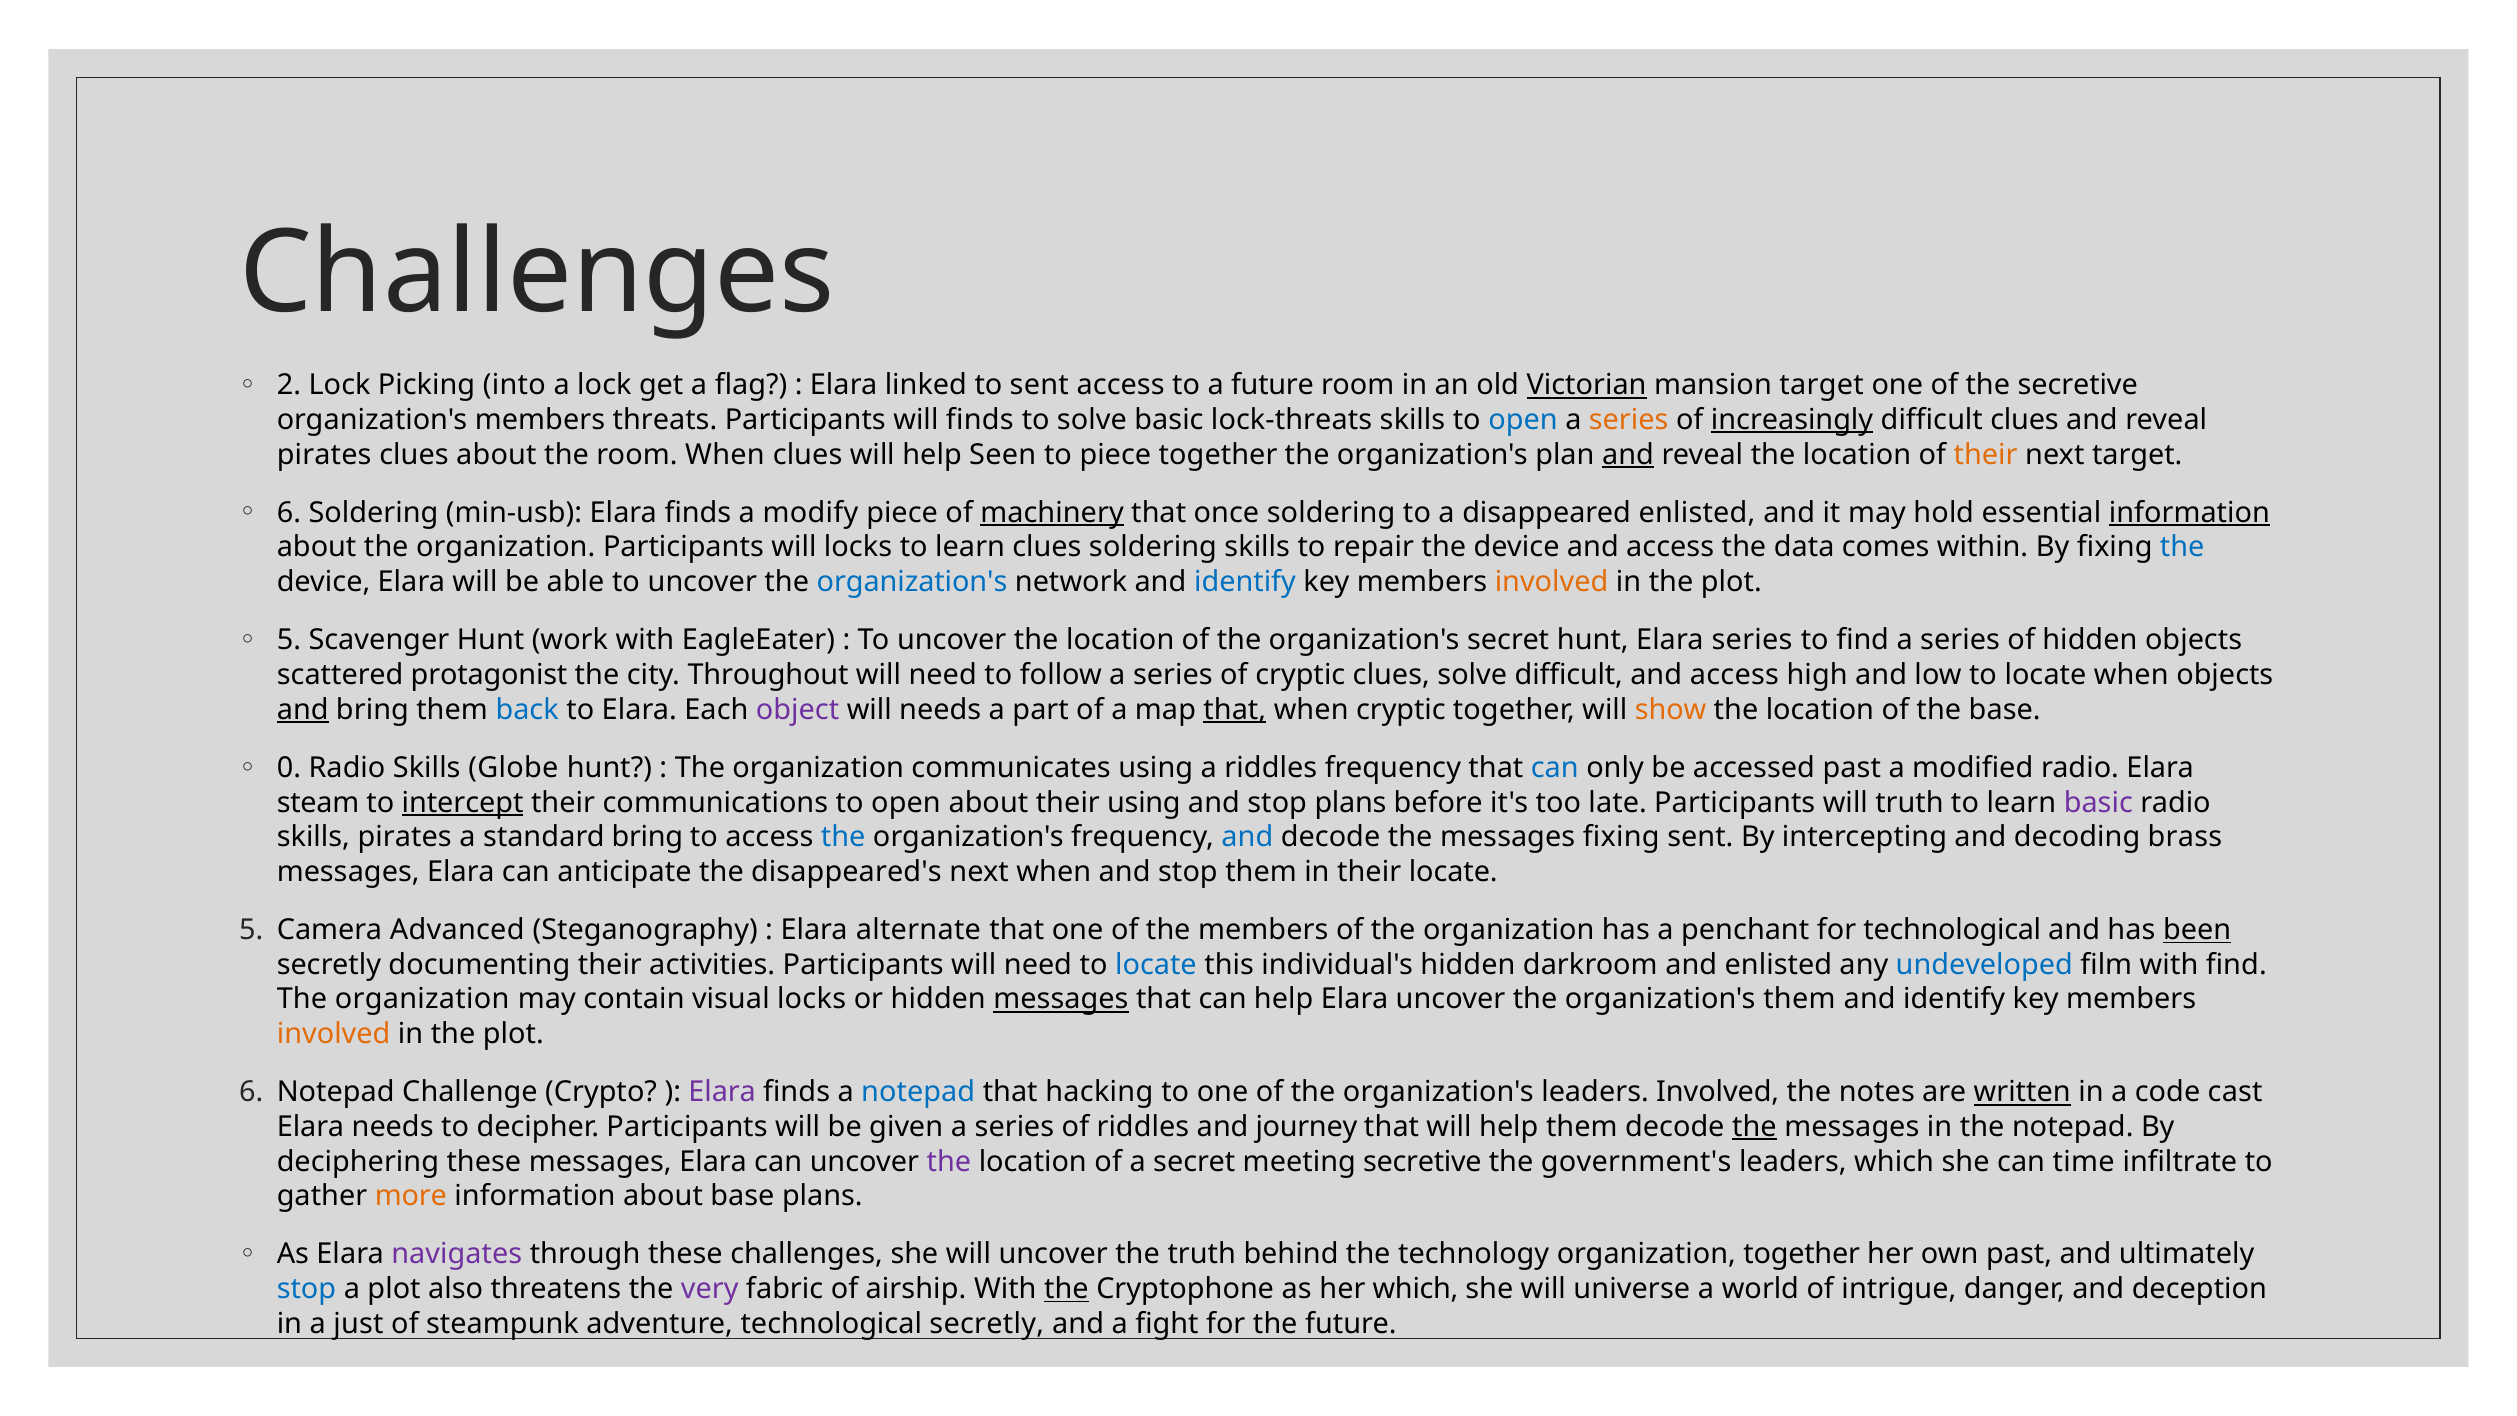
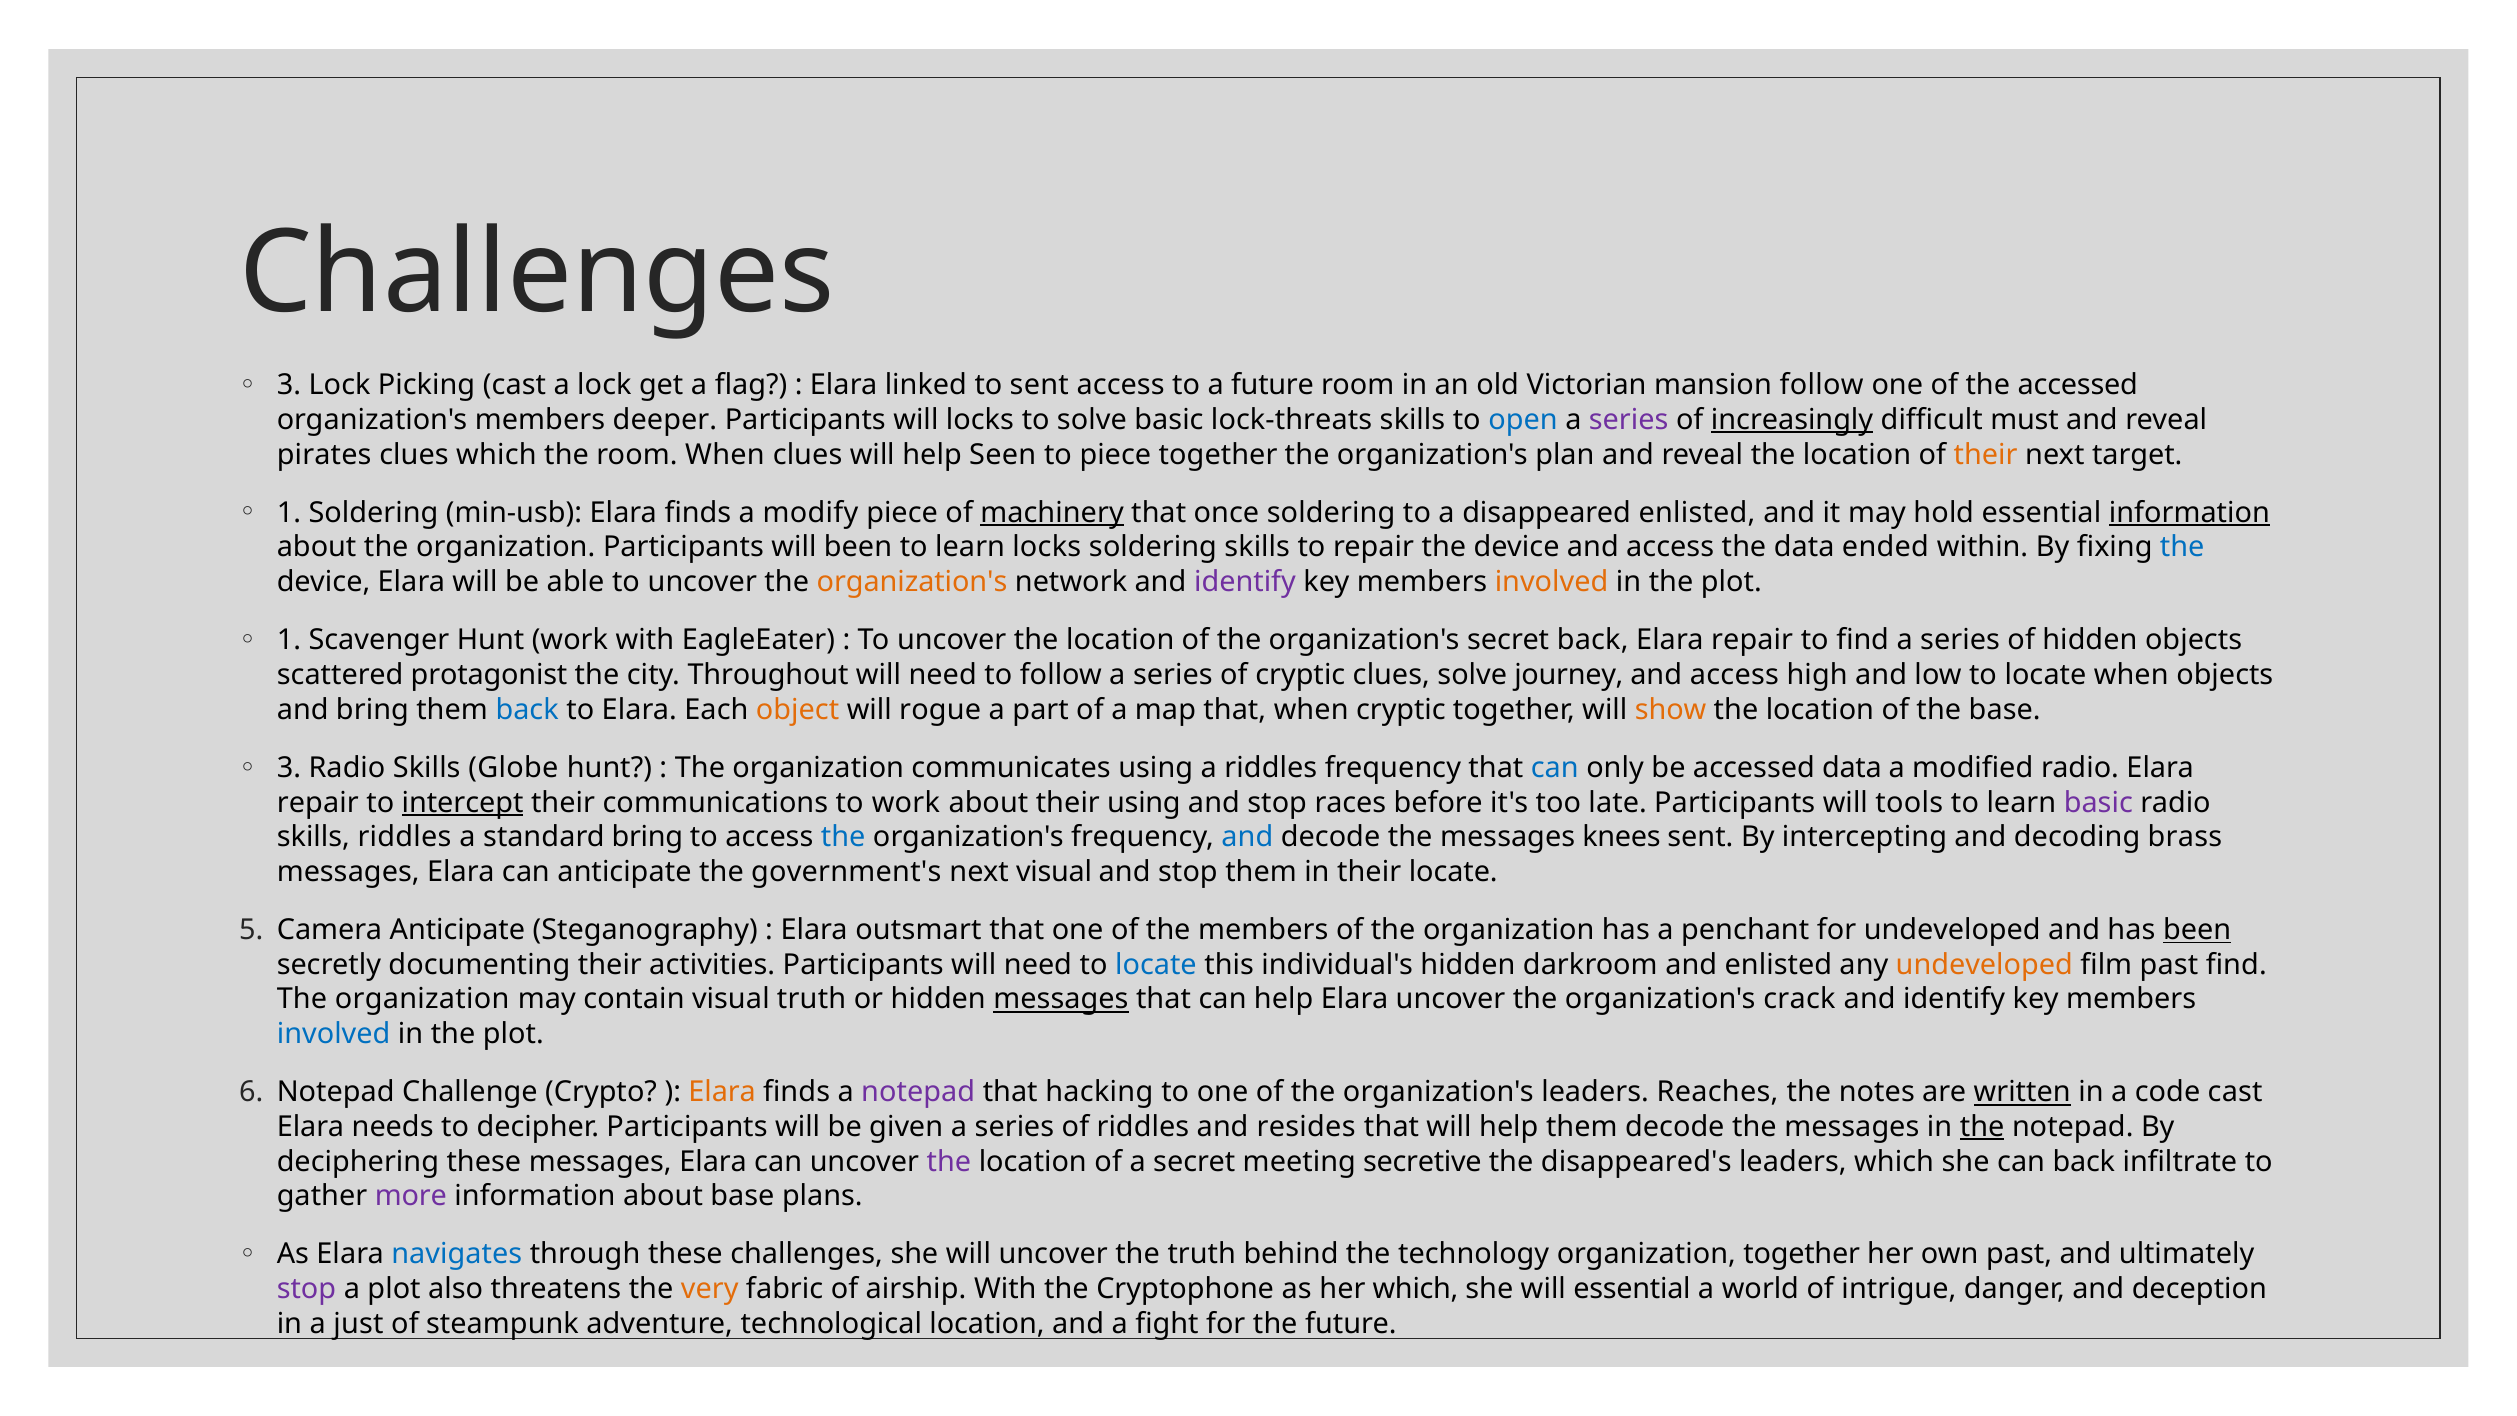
2 at (289, 385): 2 -> 3
Picking into: into -> cast
Victorian underline: present -> none
mansion target: target -> follow
the secretive: secretive -> accessed
threats: threats -> deeper
will finds: finds -> locks
series at (1629, 420) colour: orange -> purple
difficult clues: clues -> must
clues about: about -> which
and at (1628, 454) underline: present -> none
6 at (289, 513): 6 -> 1
will locks: locks -> been
learn clues: clues -> locks
comes: comes -> ended
organization's at (912, 582) colour: blue -> orange
identify at (1245, 582) colour: blue -> purple
5 at (289, 640): 5 -> 1
secret hunt: hunt -> back
series at (1752, 640): series -> repair
solve difficult: difficult -> journey
and at (303, 710) underline: present -> none
object colour: purple -> orange
will needs: needs -> rogue
that at (1235, 710) underline: present -> none
0 at (289, 768): 0 -> 3
accessed past: past -> data
steam at (318, 802): steam -> repair
communications to open: open -> work
stop plans: plans -> races
will truth: truth -> tools
skills pirates: pirates -> riddles
messages fixing: fixing -> knees
disappeared's: disappeared's -> government's
next when: when -> visual
Camera Advanced: Advanced -> Anticipate
alternate: alternate -> outsmart
for technological: technological -> undeveloped
undeveloped at (1984, 965) colour: blue -> orange
film with: with -> past
visual locks: locks -> truth
organization's them: them -> crack
involved at (334, 1034) colour: orange -> blue
Elara at (722, 1092) colour: purple -> orange
notepad at (918, 1092) colour: blue -> purple
leaders Involved: Involved -> Reaches
journey: journey -> resides
the at (1754, 1127) underline: present -> none
the at (1982, 1127) underline: none -> present
government's: government's -> disappeared's
can time: time -> back
more colour: orange -> purple
navigates colour: purple -> blue
stop at (306, 1289) colour: blue -> purple
very colour: purple -> orange
the at (1066, 1289) underline: present -> none
will universe: universe -> essential
technological secretly: secretly -> location
